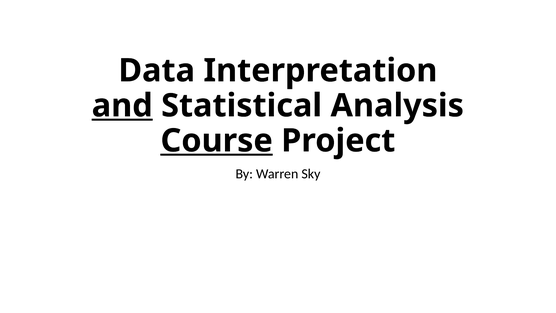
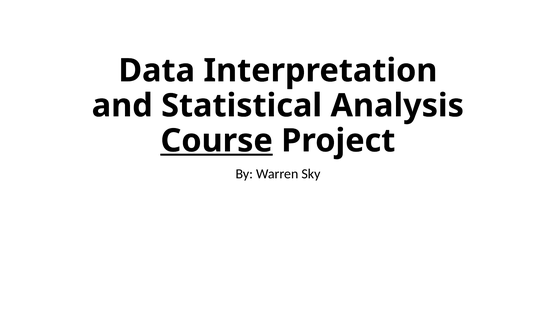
and underline: present -> none
